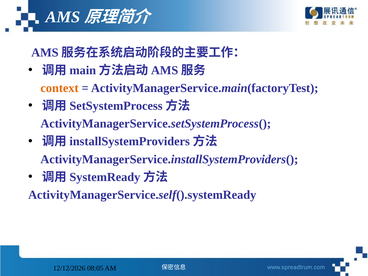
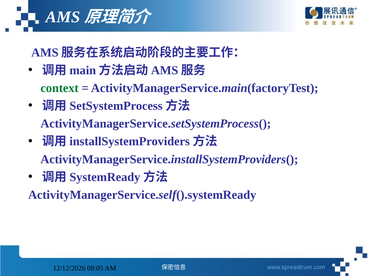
context colour: orange -> green
